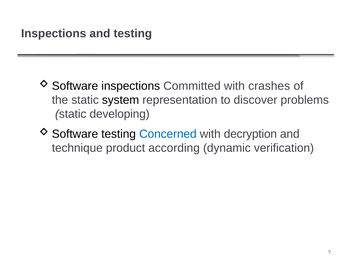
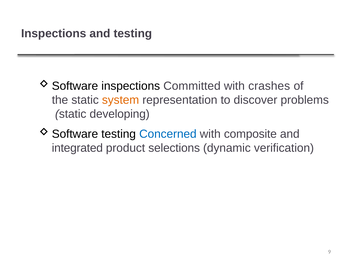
system colour: black -> orange
decryption: decryption -> composite
technique: technique -> integrated
according: according -> selections
